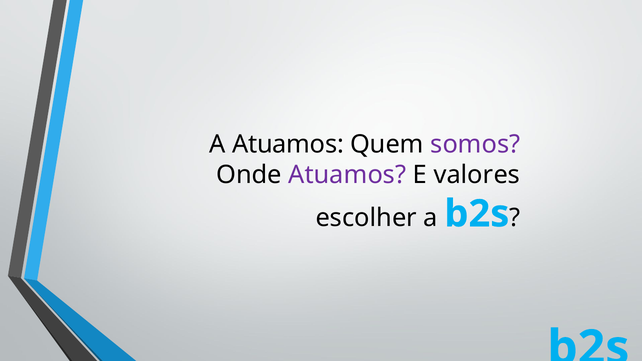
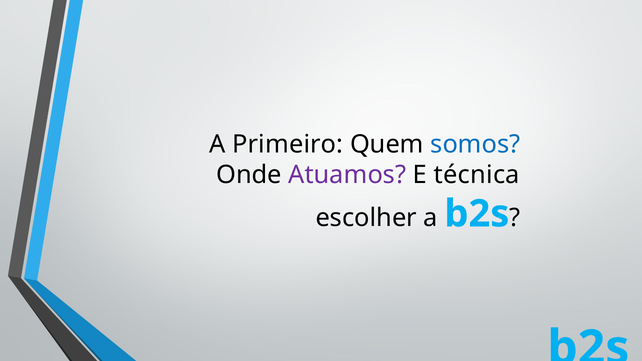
A Atuamos: Atuamos -> Primeiro
somos colour: purple -> blue
valores: valores -> técnica
